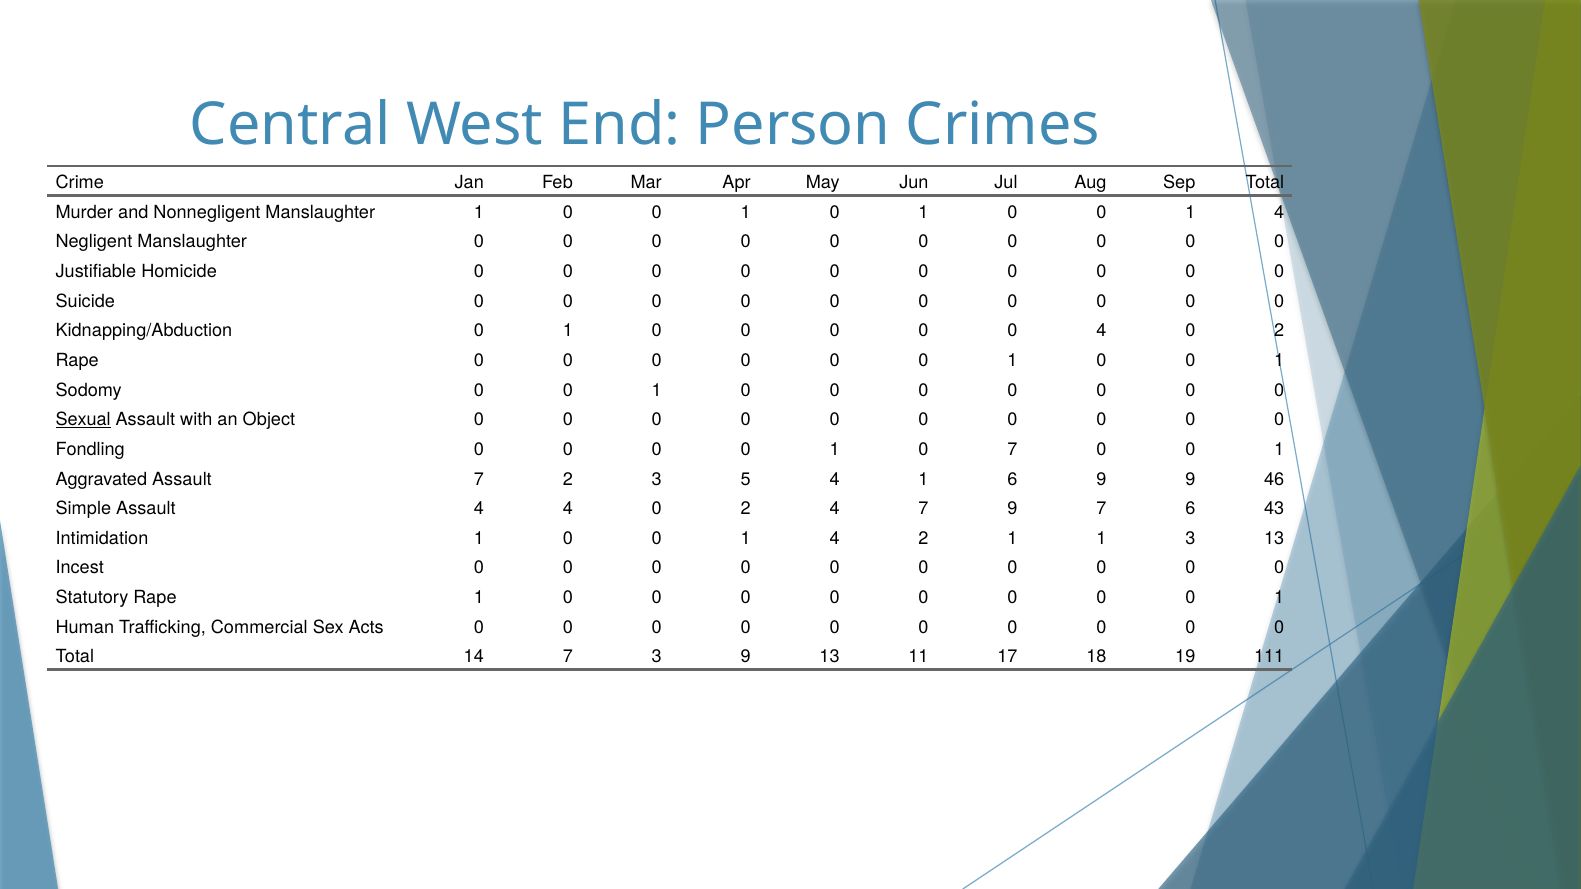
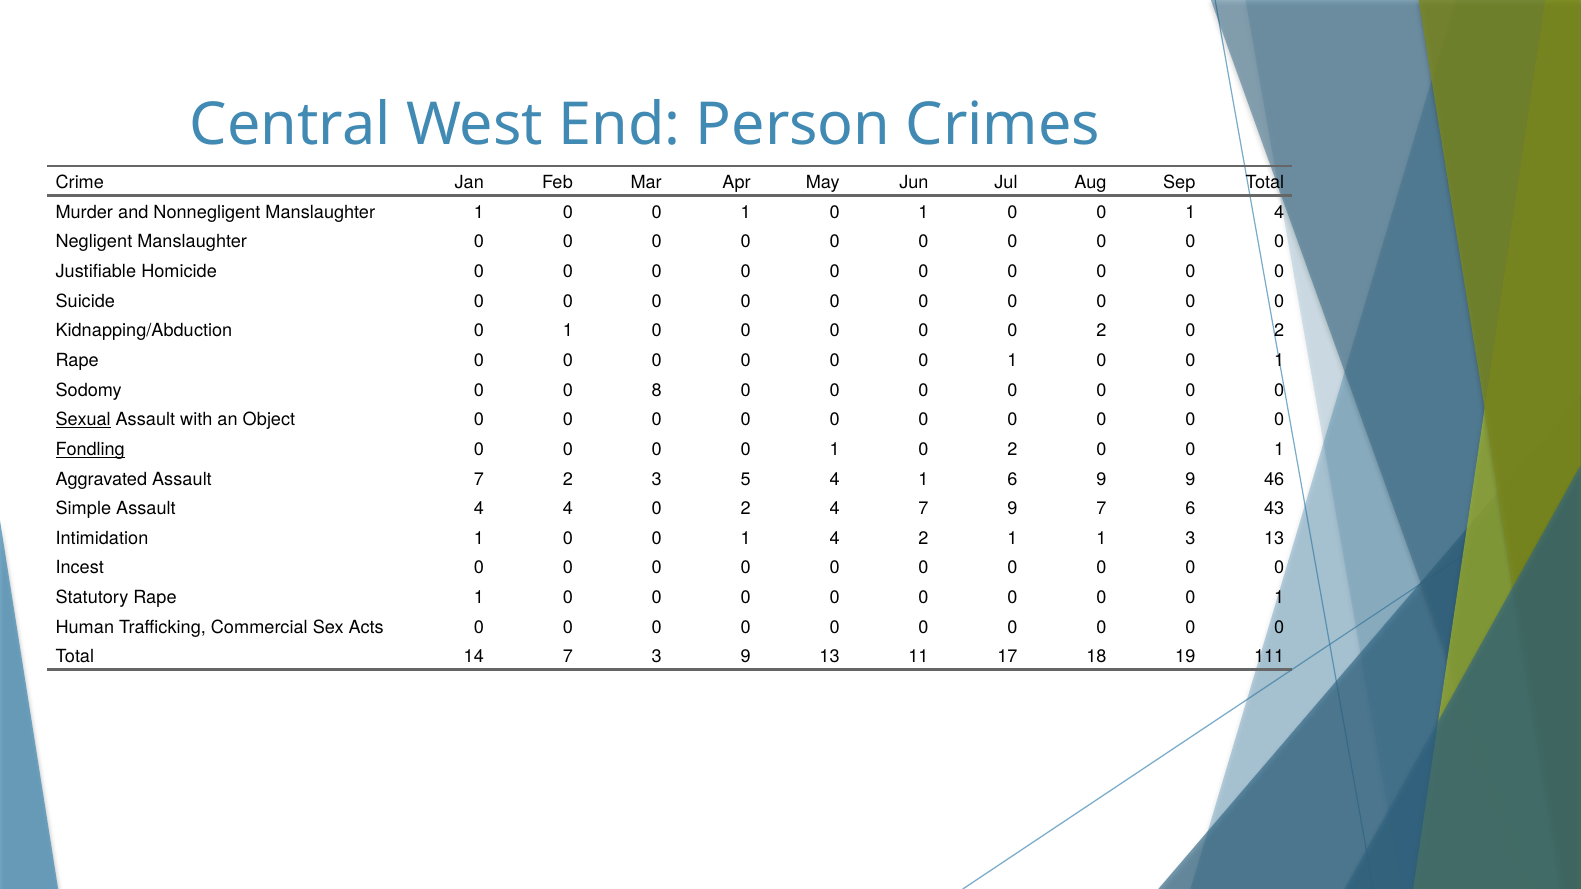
0 0 4: 4 -> 2
Sodomy 0 0 1: 1 -> 8
Fondling underline: none -> present
1 0 7: 7 -> 2
